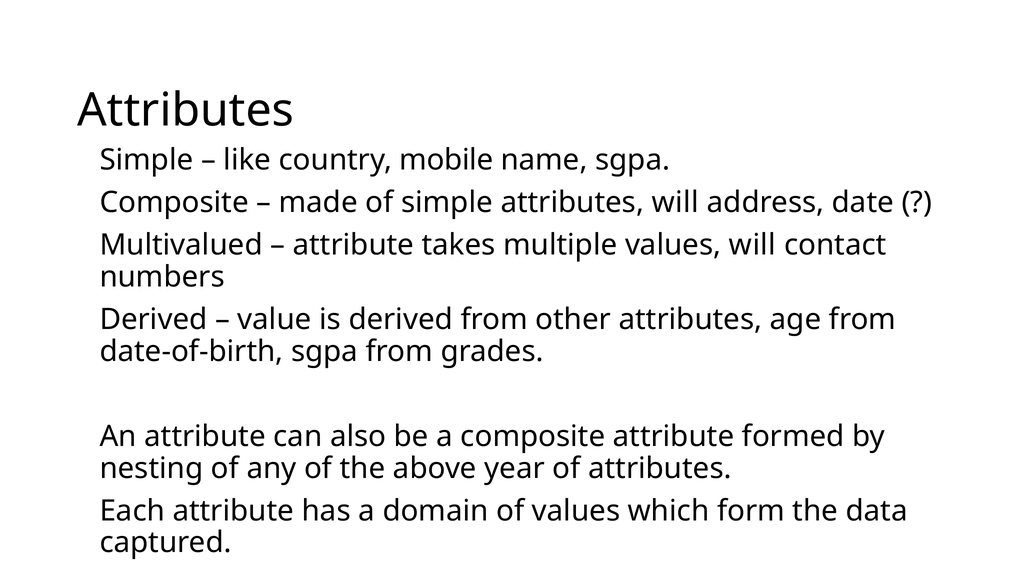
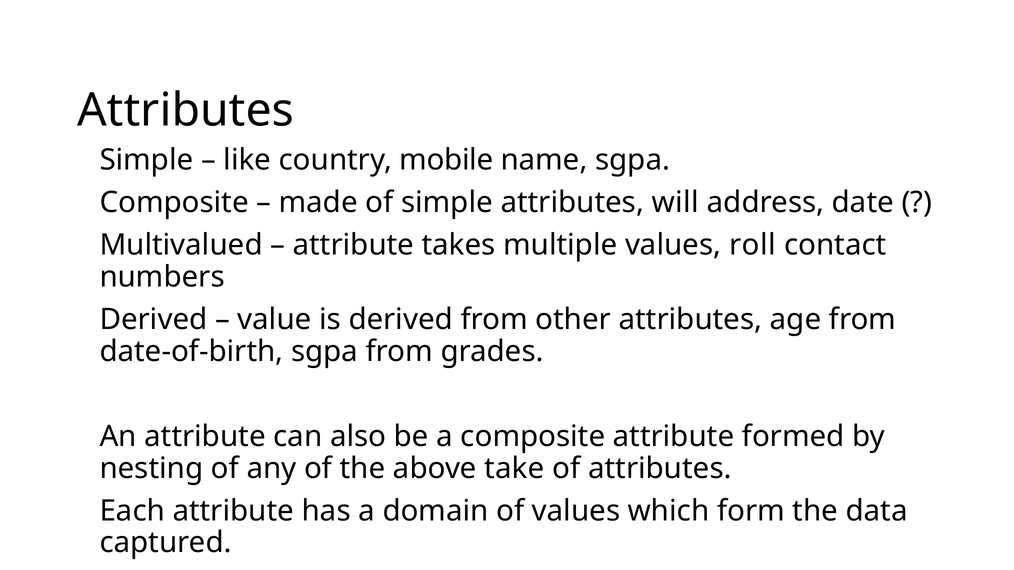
values will: will -> roll
year: year -> take
